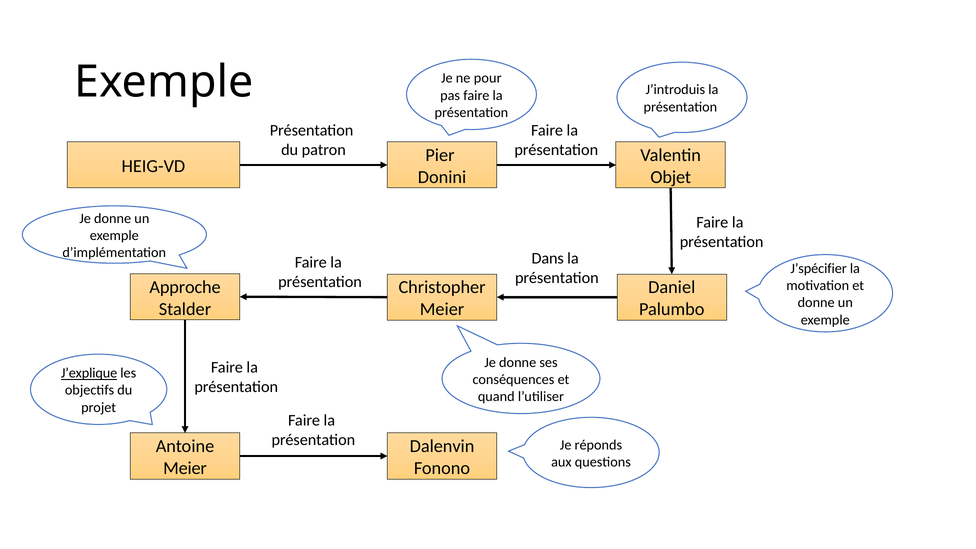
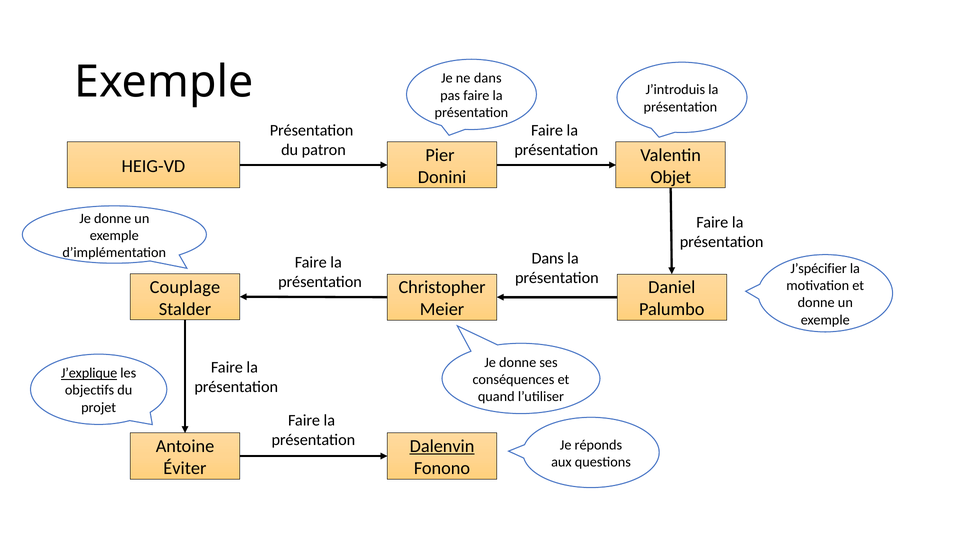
ne pour: pour -> dans
Approche: Approche -> Couplage
Dalenvin underline: none -> present
Meier at (185, 468): Meier -> Éviter
